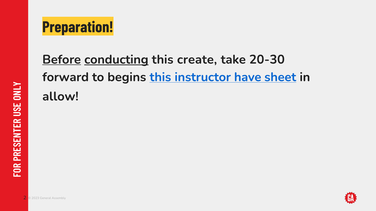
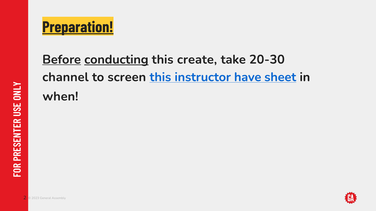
Preparation underline: none -> present
forward: forward -> channel
begins: begins -> screen
allow: allow -> when
